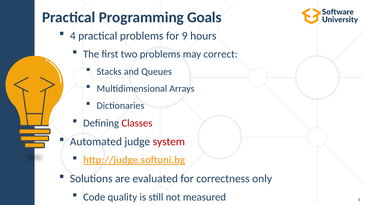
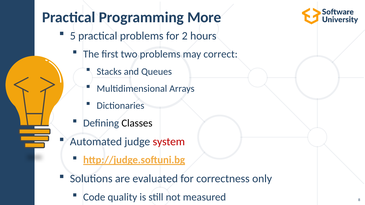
Goals: Goals -> More
4: 4 -> 5
9: 9 -> 2
Classes colour: red -> black
